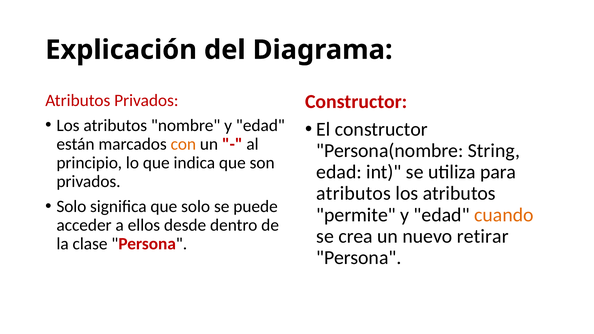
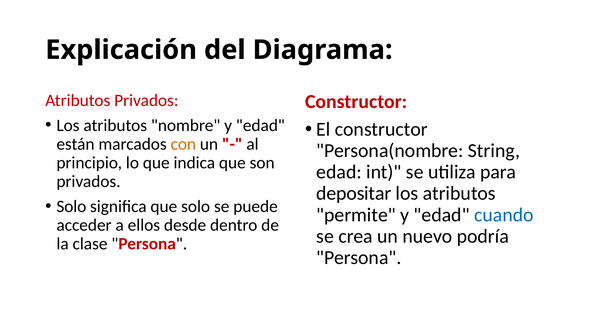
atributos at (354, 194): atributos -> depositar
cuando colour: orange -> blue
retirar: retirar -> podría
